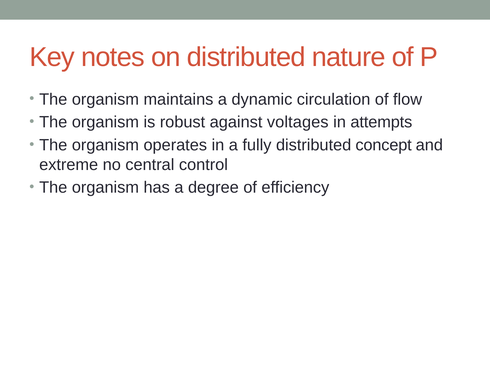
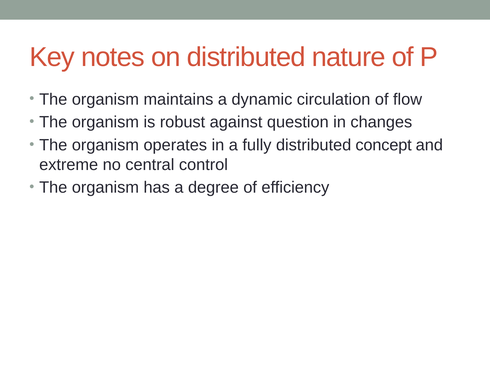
voltages: voltages -> question
attempts: attempts -> changes
